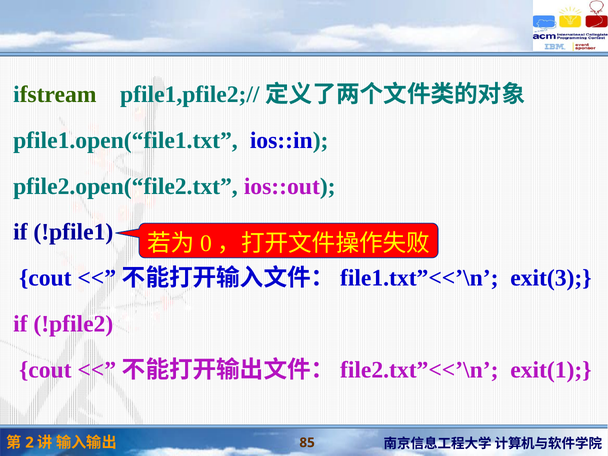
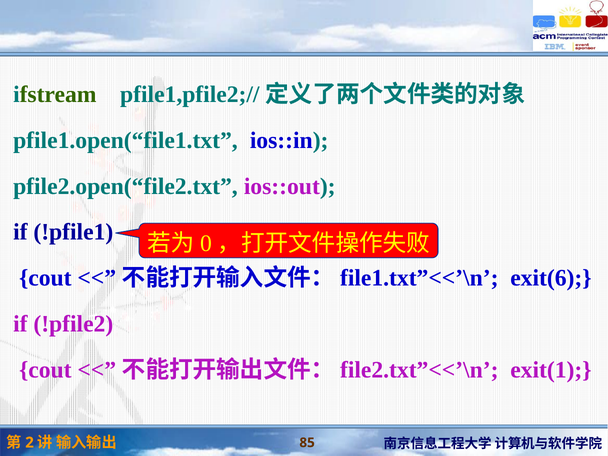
exit(3: exit(3 -> exit(6
